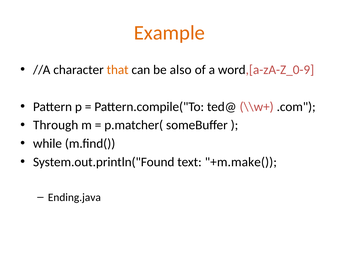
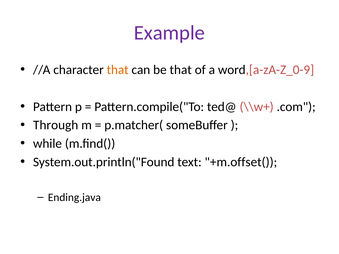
Example colour: orange -> purple
be also: also -> that
+m.make(: +m.make( -> +m.offset(
